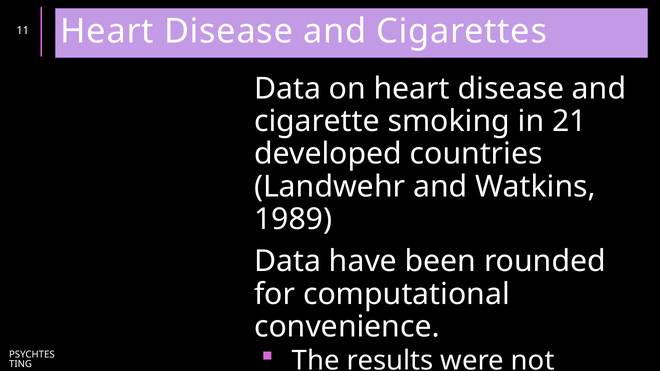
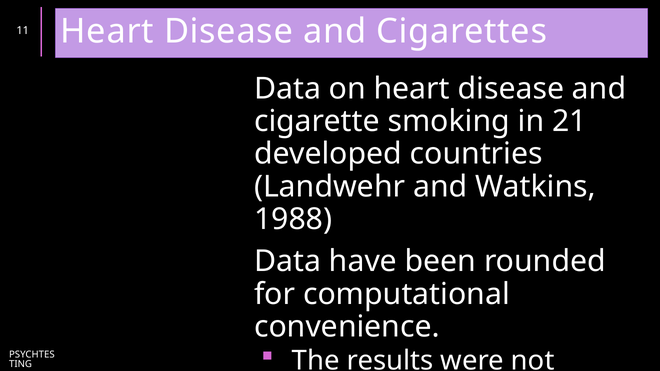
1989: 1989 -> 1988
